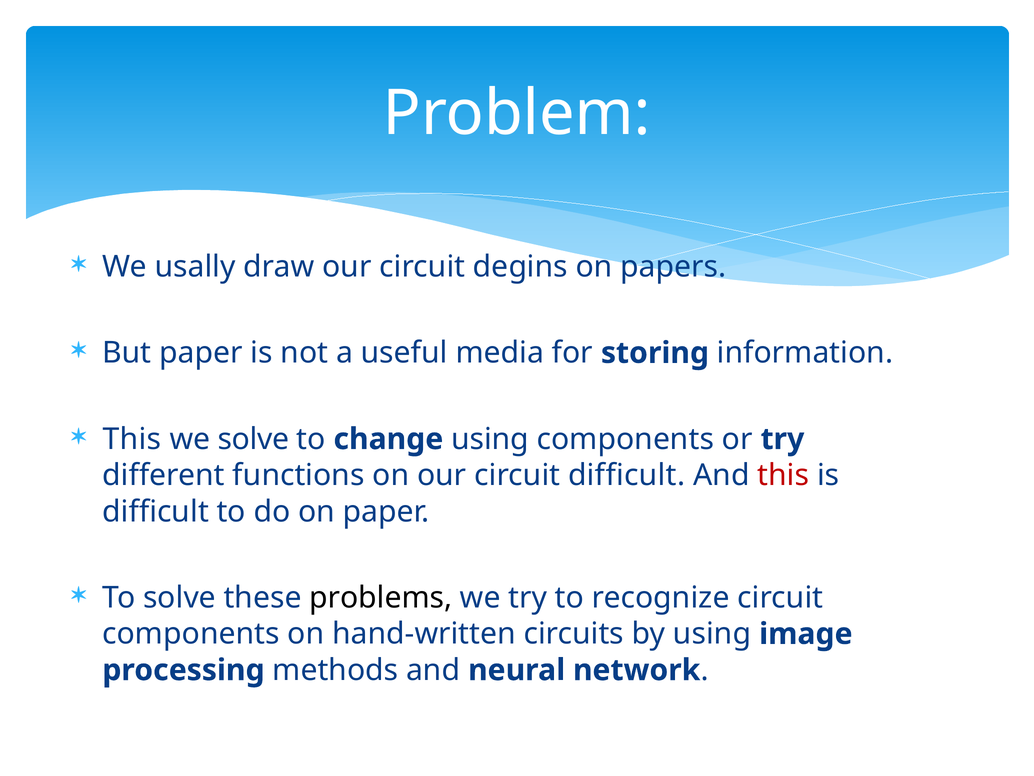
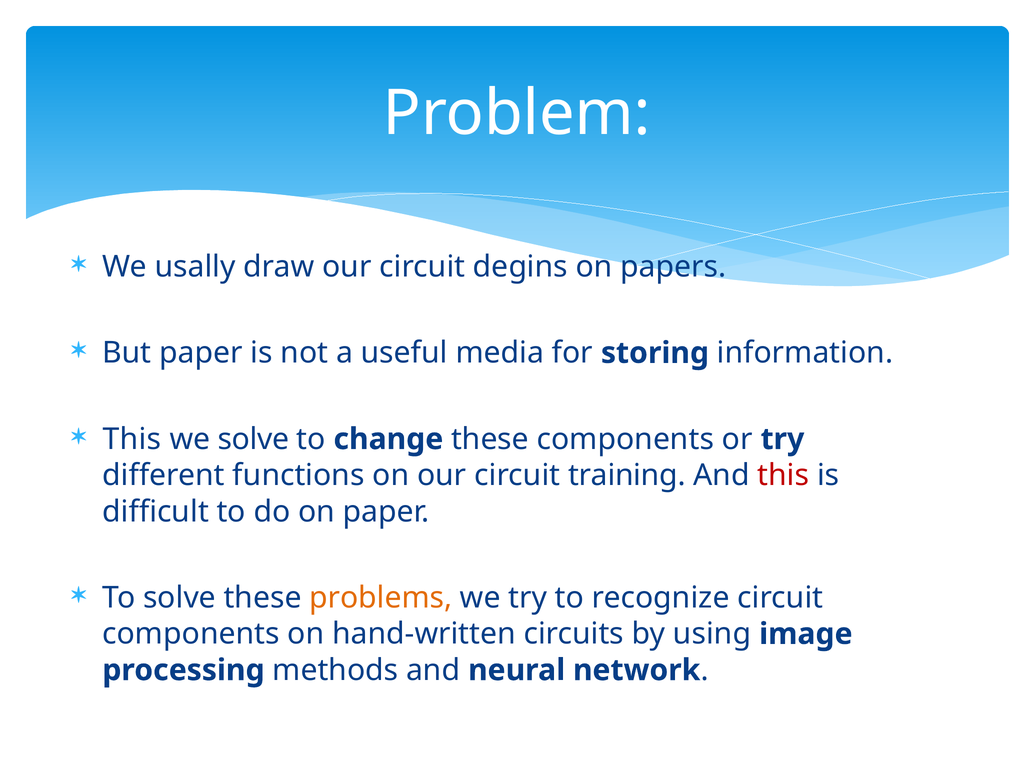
change using: using -> these
circuit difficult: difficult -> training
problems colour: black -> orange
